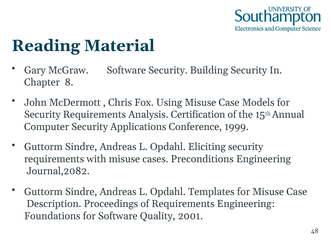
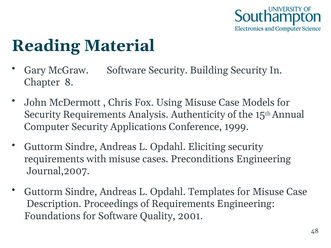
Certification: Certification -> Authenticity
Journal,2082: Journal,2082 -> Journal,2007
